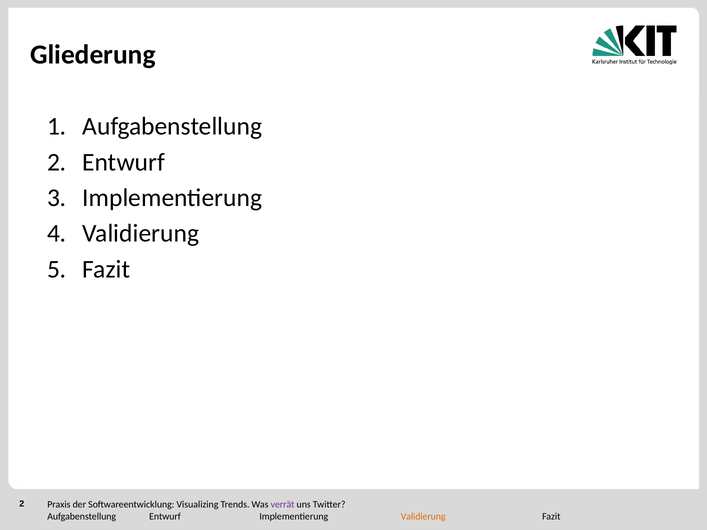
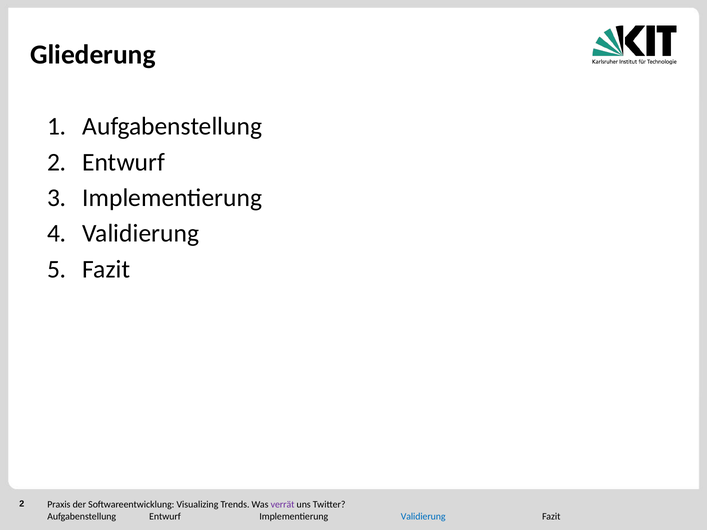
Validierung at (423, 517) colour: orange -> blue
